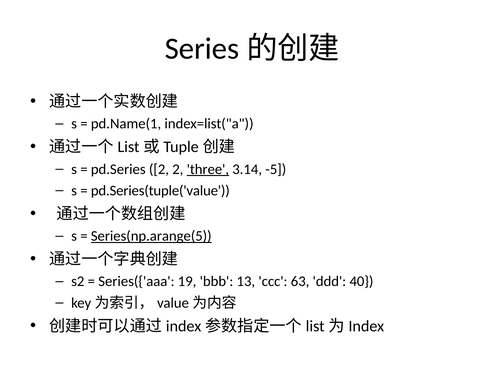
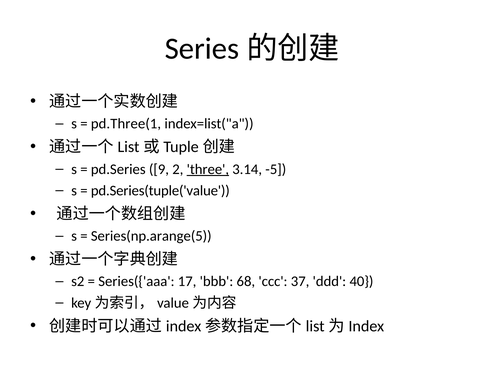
pd.Name(1: pd.Name(1 -> pd.Three(1
pd.Series 2: 2 -> 9
Series(np.arange(5 underline: present -> none
19: 19 -> 17
13: 13 -> 68
63: 63 -> 37
